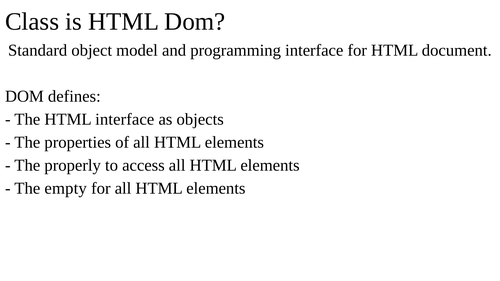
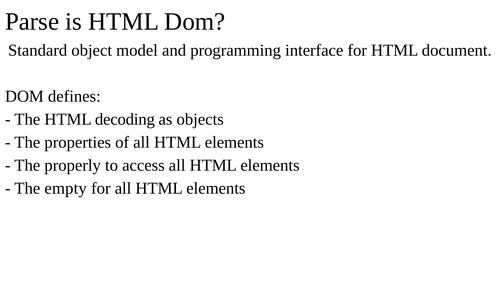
Class: Class -> Parse
HTML interface: interface -> decoding
